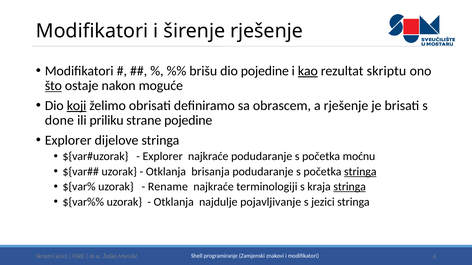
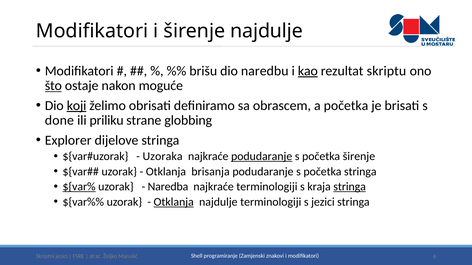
širenje rješenje: rješenje -> najdulje
dio pojedine: pojedine -> naredbu
a rješenje: rješenje -> početka
strane pojedine: pojedine -> globbing
Explorer at (163, 157): Explorer -> Uzoraka
podudaranje at (262, 157) underline: none -> present
početka moćnu: moćnu -> širenje
stringa at (360, 172) underline: present -> none
${var% underline: none -> present
Rename: Rename -> Naredba
Otklanja at (174, 202) underline: none -> present
najdulje pojavljivanje: pojavljivanje -> terminologiji
